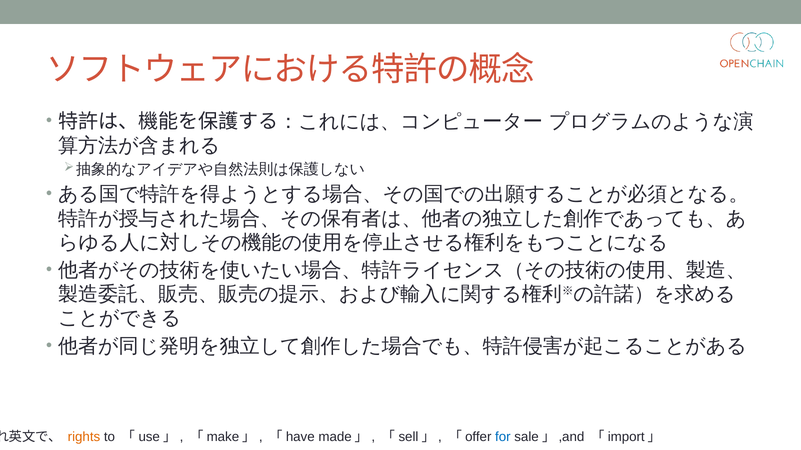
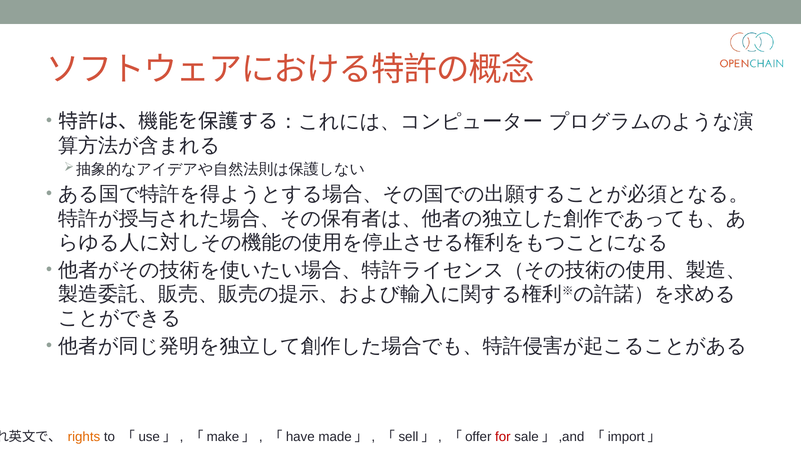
for colour: blue -> red
